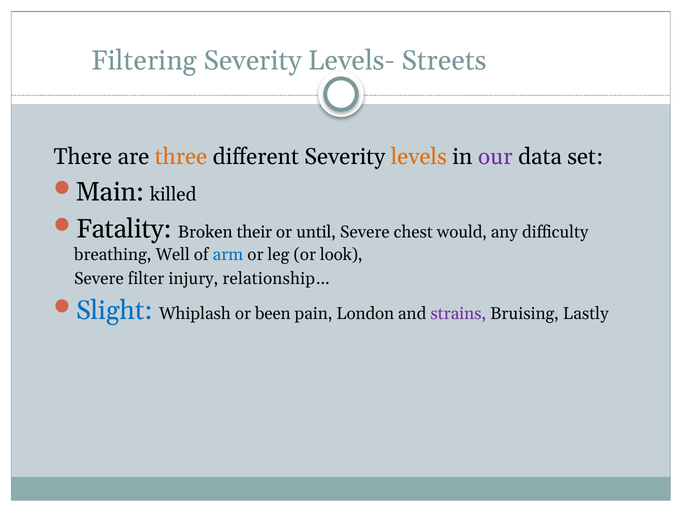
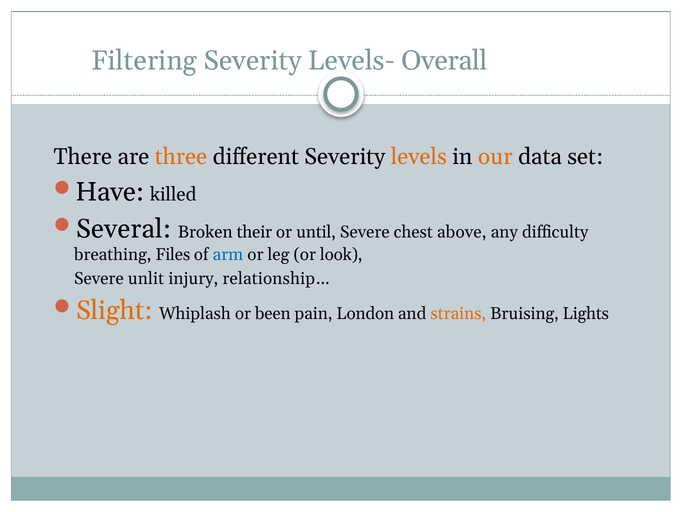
Streets: Streets -> Overall
our colour: purple -> orange
Main: Main -> Have
Fatality: Fatality -> Several
would: would -> above
Well: Well -> Files
filter: filter -> unlit
Slight colour: blue -> orange
strains colour: purple -> orange
Lastly: Lastly -> Lights
